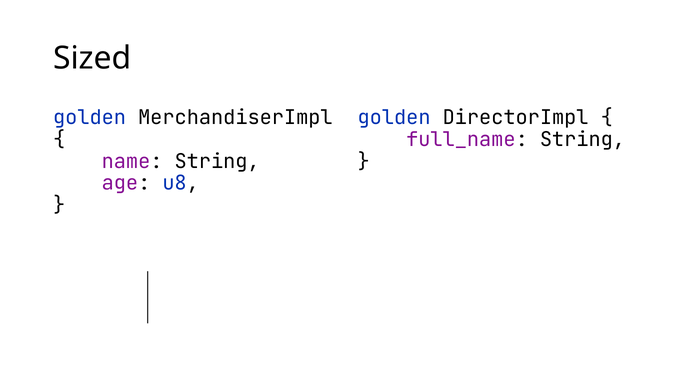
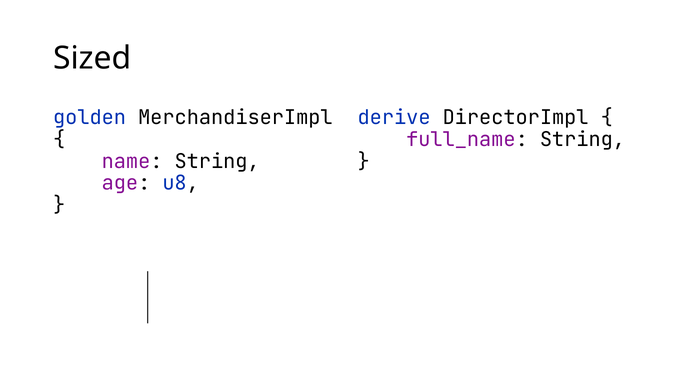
golden at (394, 118): golden -> derive
